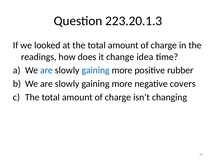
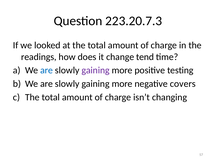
223.20.1.3: 223.20.1.3 -> 223.20.7.3
idea: idea -> tend
gaining at (96, 70) colour: blue -> purple
rubber: rubber -> testing
